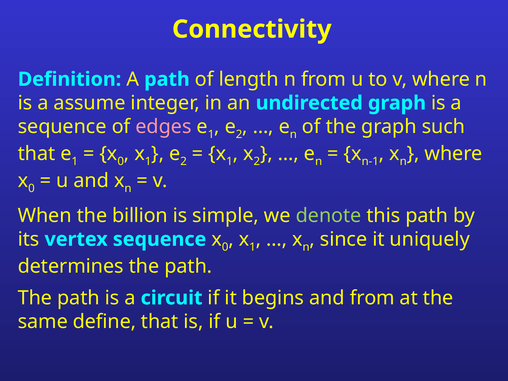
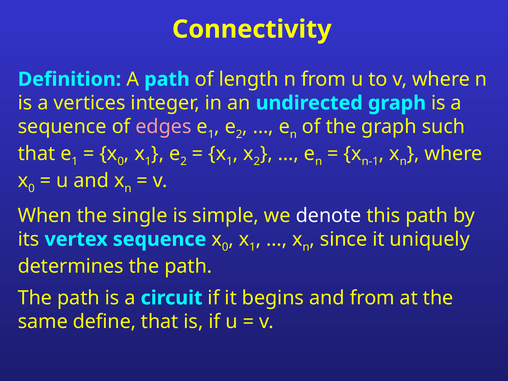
assume: assume -> vertices
billion: billion -> single
denote colour: light green -> white
